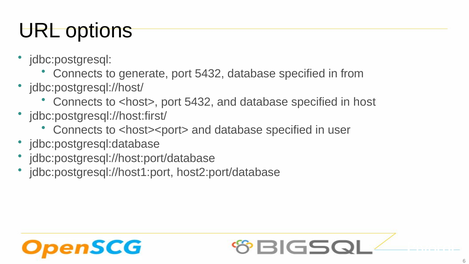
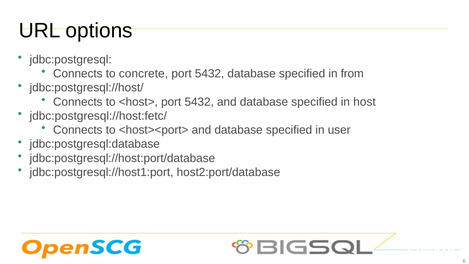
generate: generate -> concrete
jdbc:postgresql://host:first/: jdbc:postgresql://host:first/ -> jdbc:postgresql://host:fetc/
